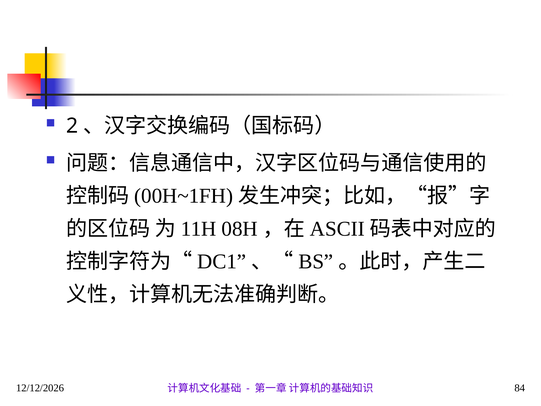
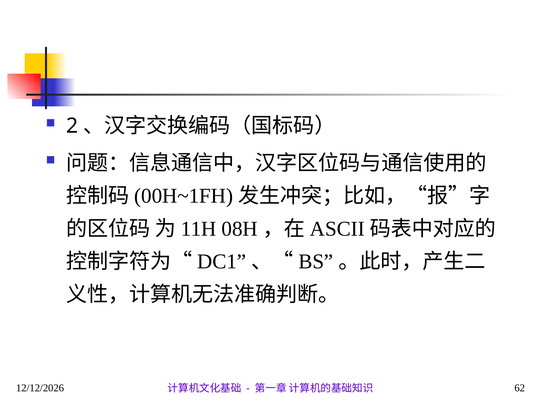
84: 84 -> 62
